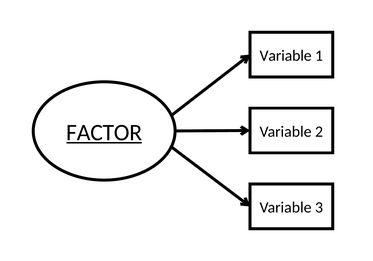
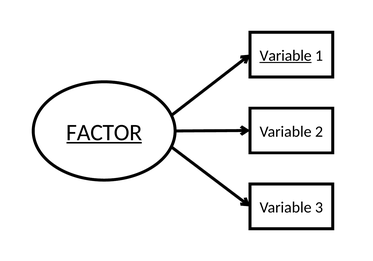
Variable at (286, 56) underline: none -> present
